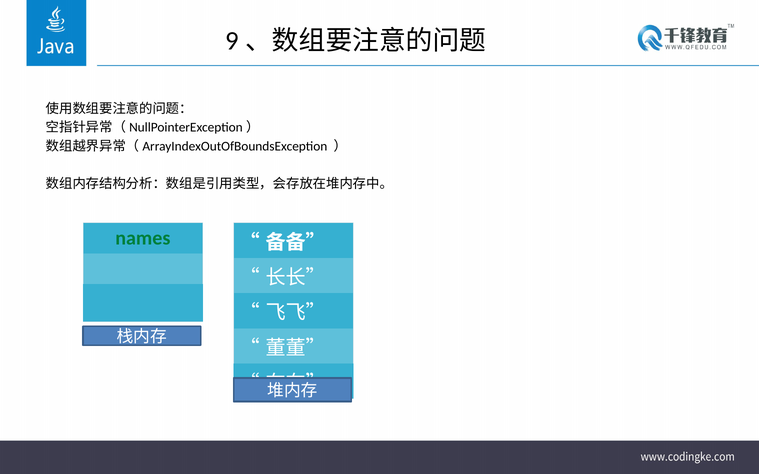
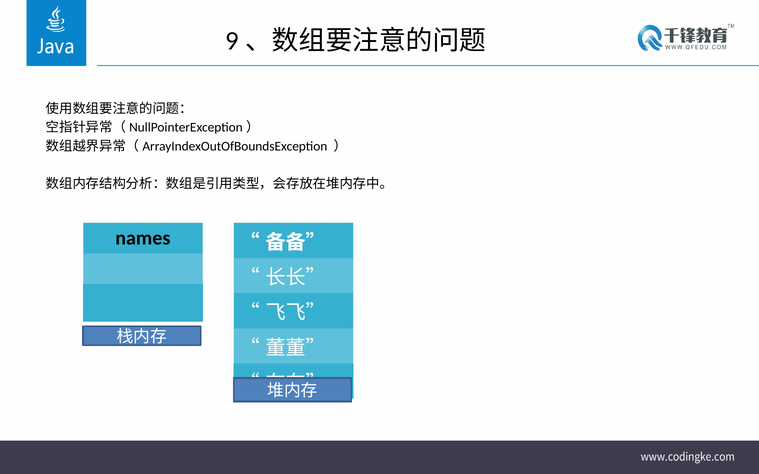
names colour: green -> black
